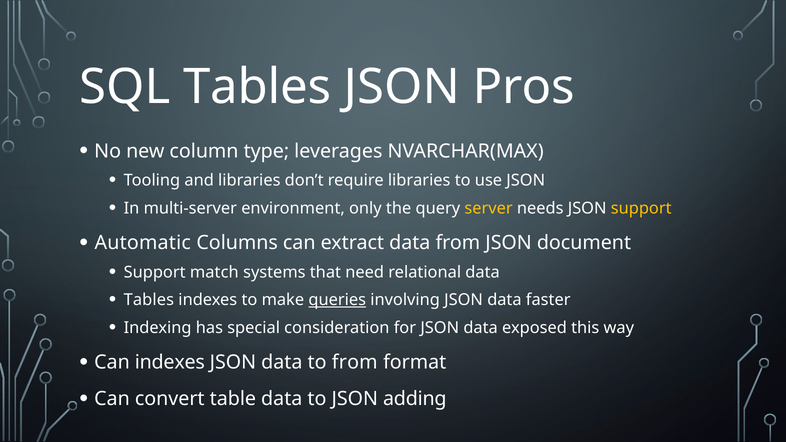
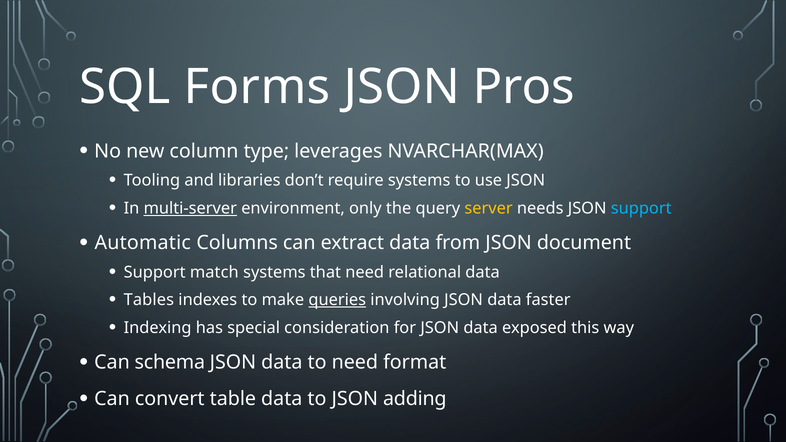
SQL Tables: Tables -> Forms
require libraries: libraries -> systems
multi-server underline: none -> present
support at (641, 208) colour: yellow -> light blue
Can indexes: indexes -> schema
to from: from -> need
